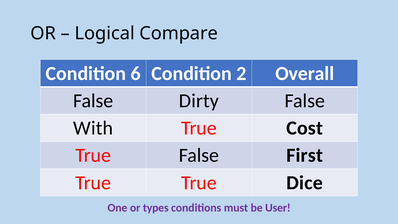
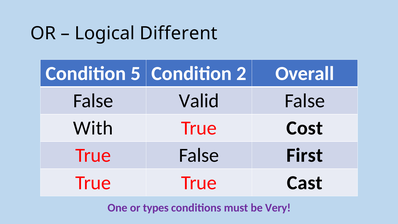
Compare: Compare -> Different
6: 6 -> 5
Dirty: Dirty -> Valid
Dice: Dice -> Cast
User: User -> Very
